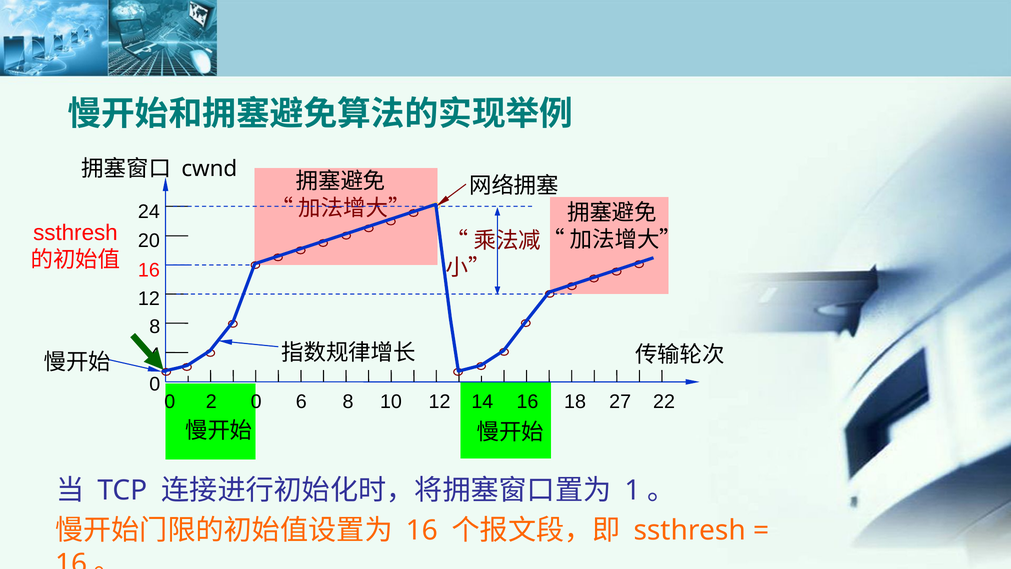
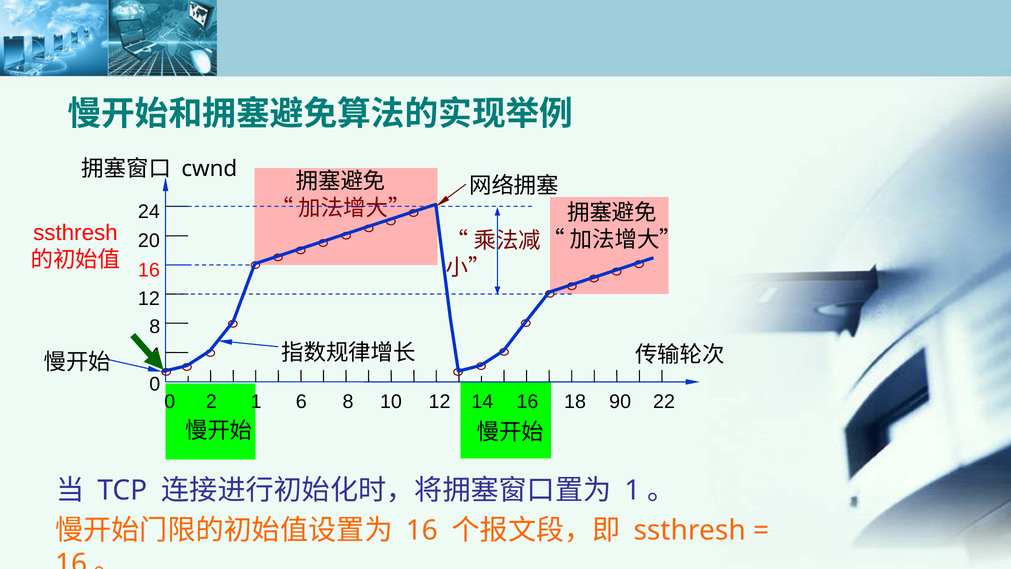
2 0: 0 -> 1
27: 27 -> 90
